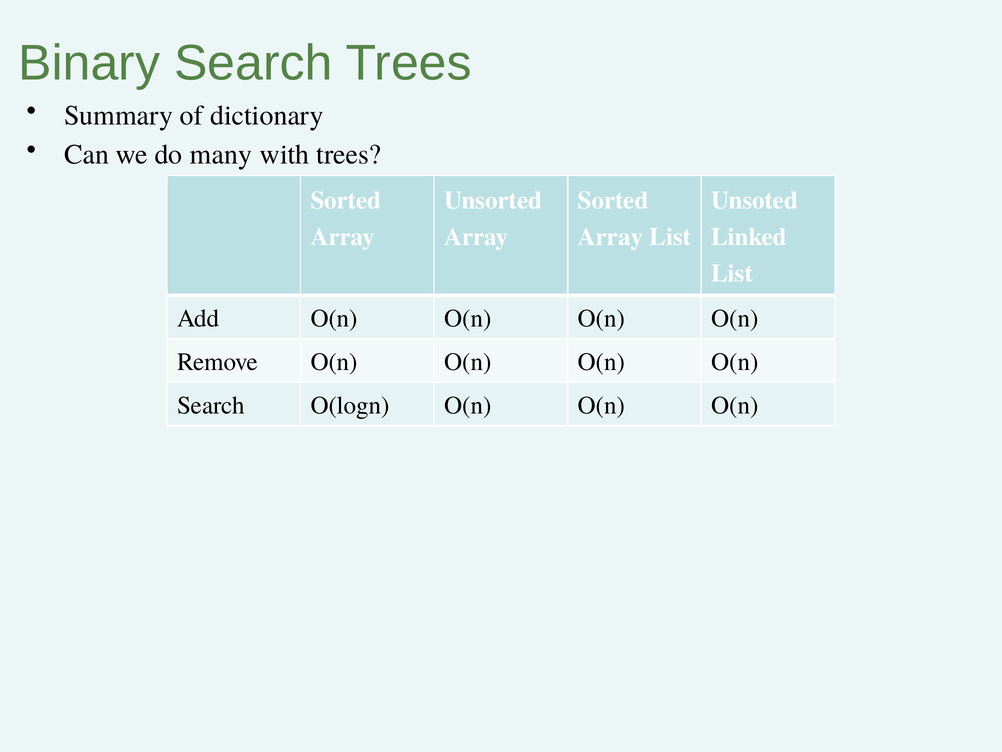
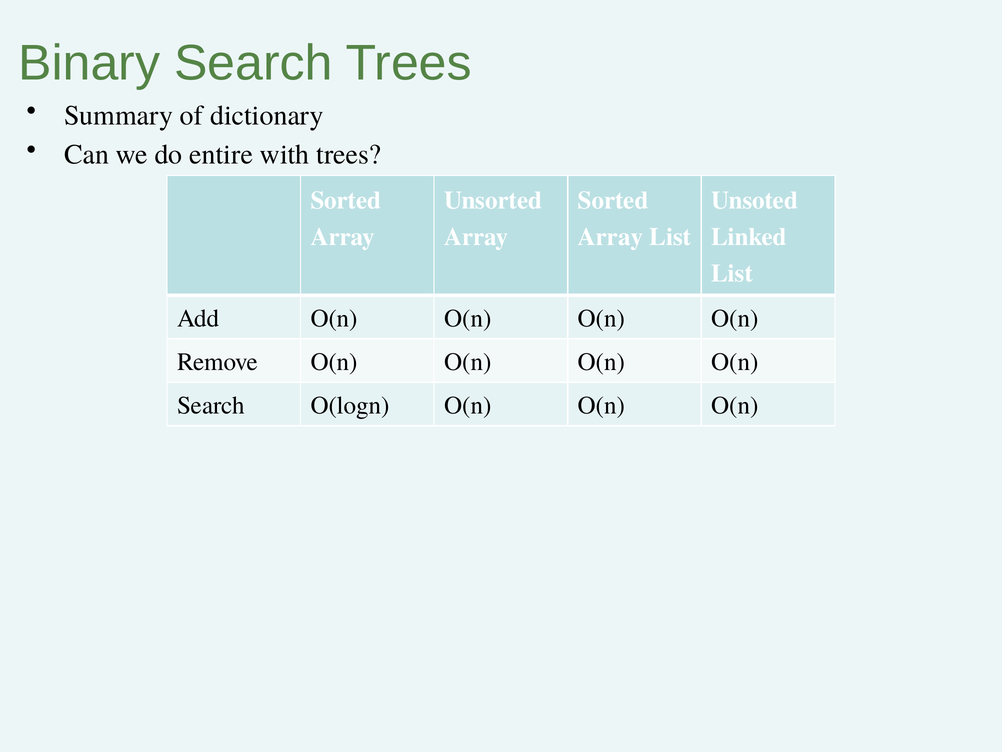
many: many -> entire
